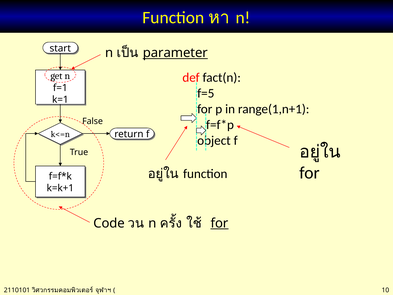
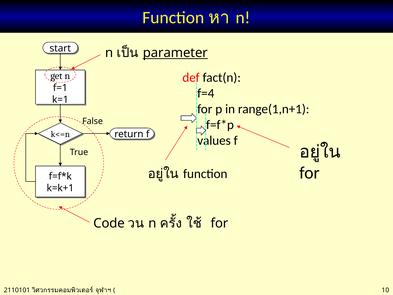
f=5: f=5 -> f=4
object: object -> values
for at (220, 223) underline: present -> none
